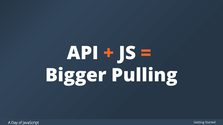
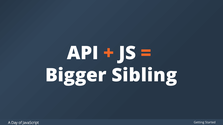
Pulling: Pulling -> Sibling
